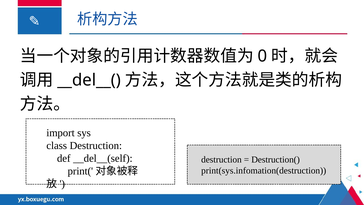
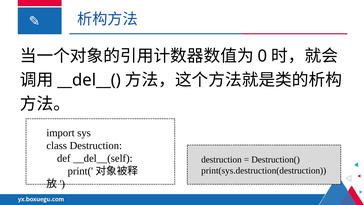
print(sys.infomation(destruction: print(sys.infomation(destruction -> print(sys.destruction(destruction
